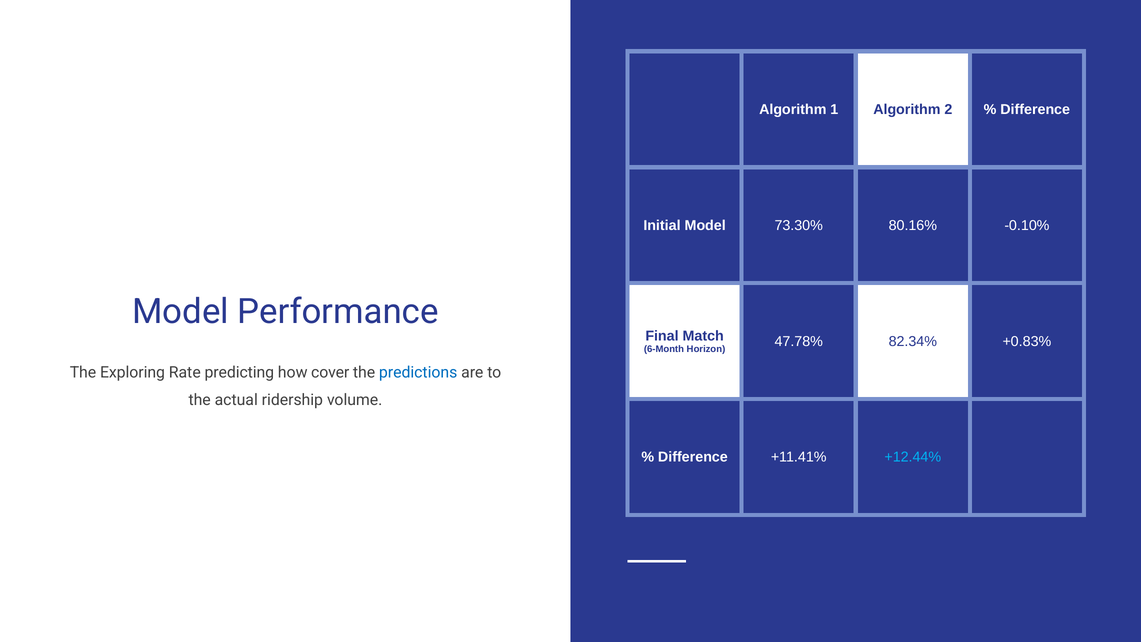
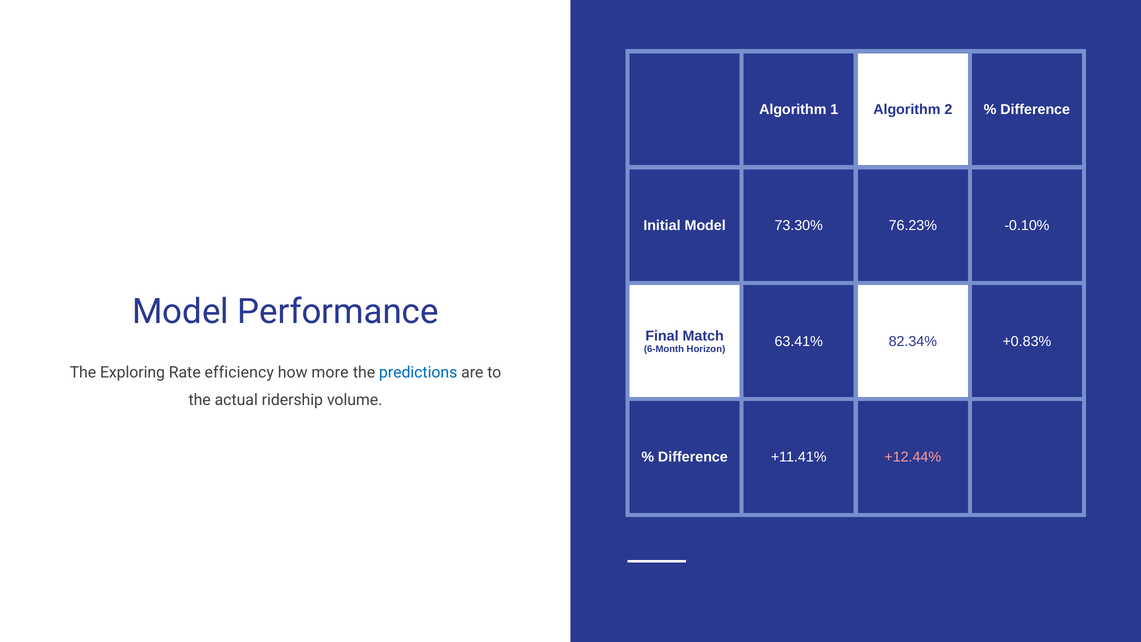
80.16%: 80.16% -> 76.23%
47.78%: 47.78% -> 63.41%
predicting: predicting -> efficiency
cover: cover -> more
+12.44% colour: light blue -> pink
